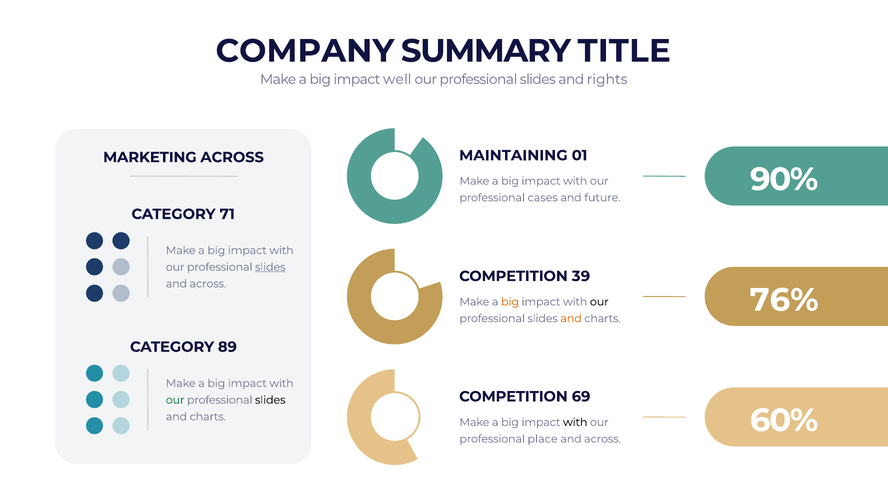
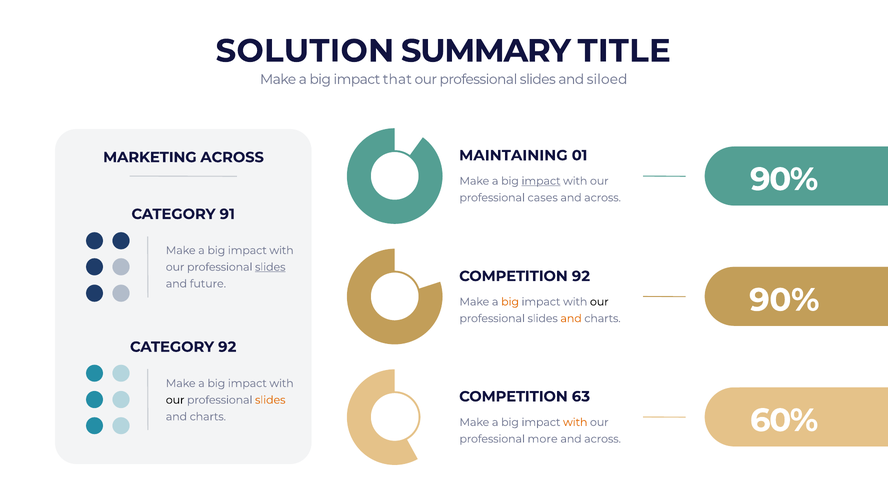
COMPANY: COMPANY -> SOLUTION
well: well -> that
rights: rights -> siloed
impact at (541, 181) underline: none -> present
future at (602, 198): future -> across
71: 71 -> 91
COMPETITION 39: 39 -> 92
across at (208, 284): across -> future
76% at (784, 300): 76% -> 90%
CATEGORY 89: 89 -> 92
69: 69 -> 63
our at (175, 400) colour: green -> black
slides at (270, 400) colour: black -> orange
with at (575, 422) colour: black -> orange
place: place -> more
